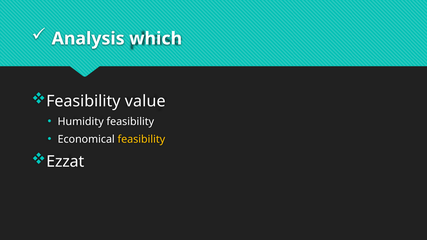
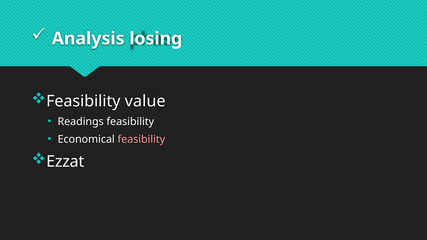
which: which -> losing
Humidity: Humidity -> Readings
feasibility at (141, 139) colour: yellow -> pink
